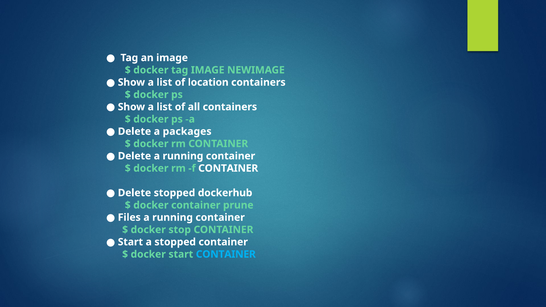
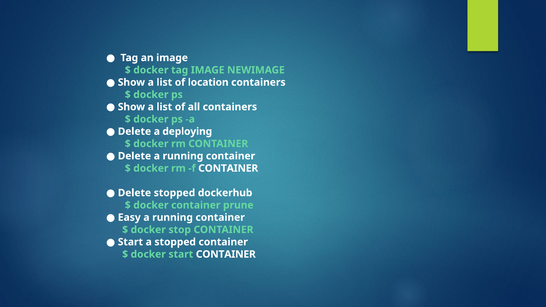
packages: packages -> deploying
Files: Files -> Easy
CONTAINER at (226, 254) colour: light blue -> white
